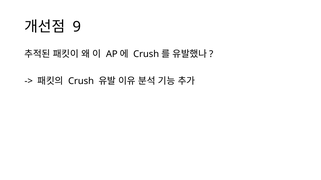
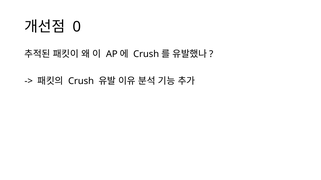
9: 9 -> 0
